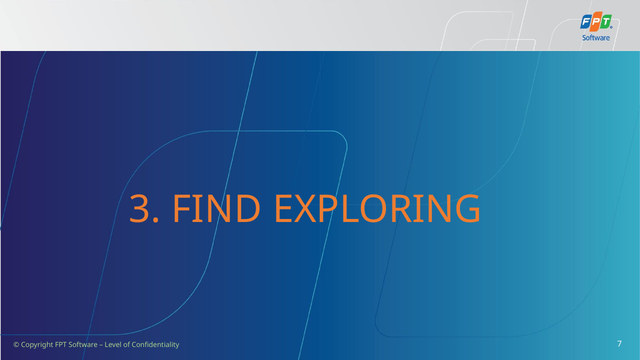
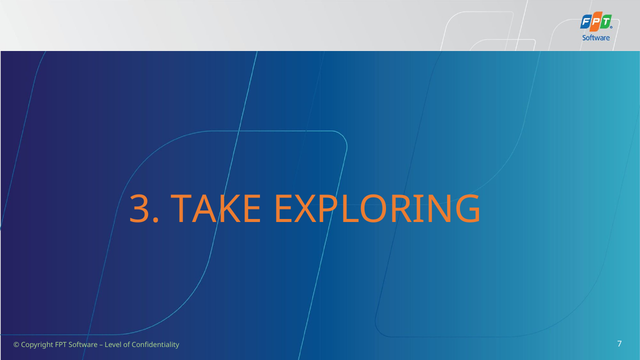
FIND: FIND -> TAKE
